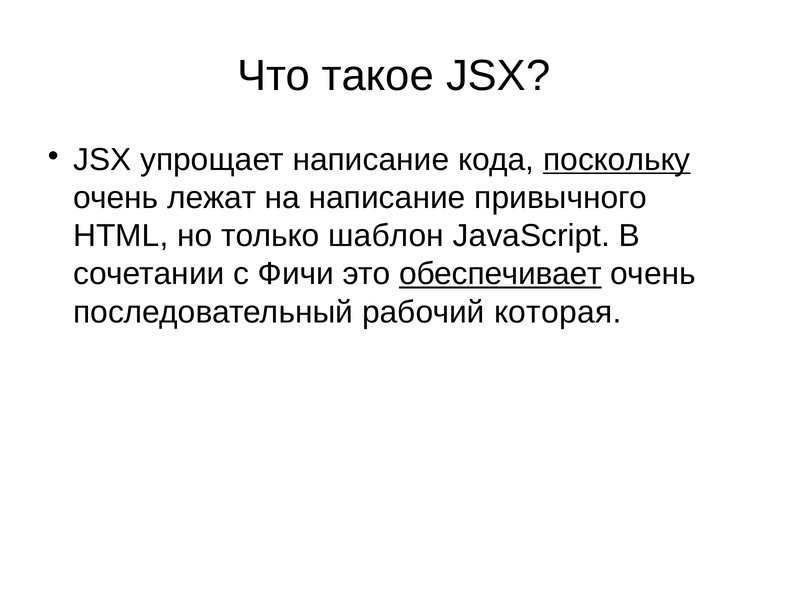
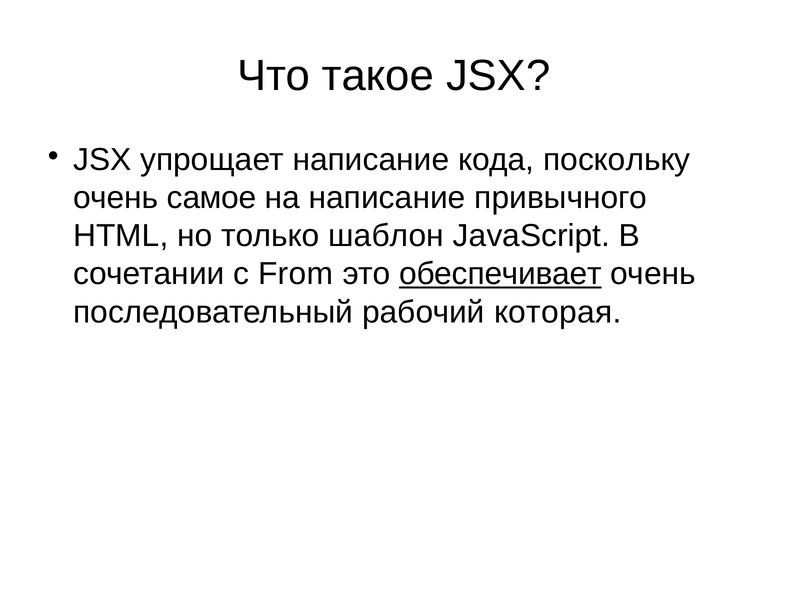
поскольку underline: present -> none
лежат: лежат -> самое
Фичи: Фичи -> From
